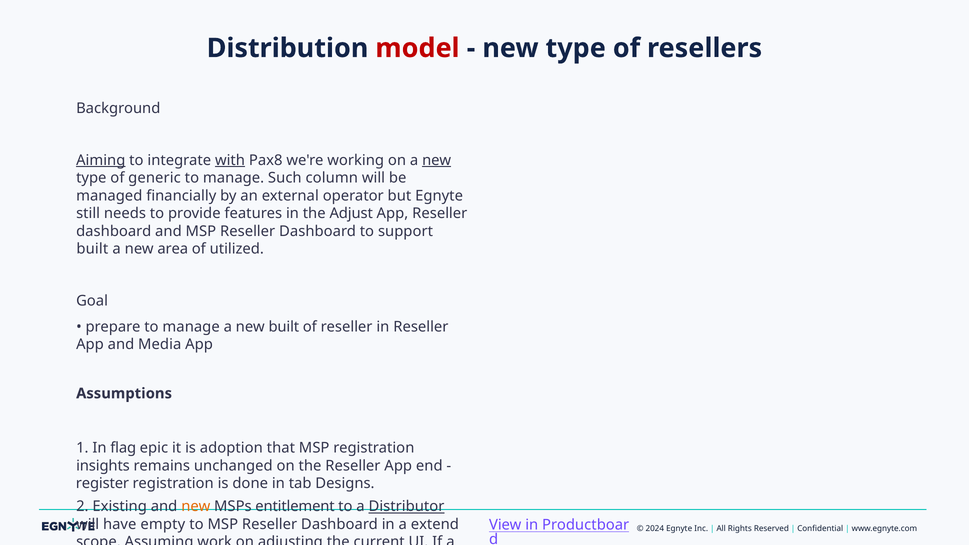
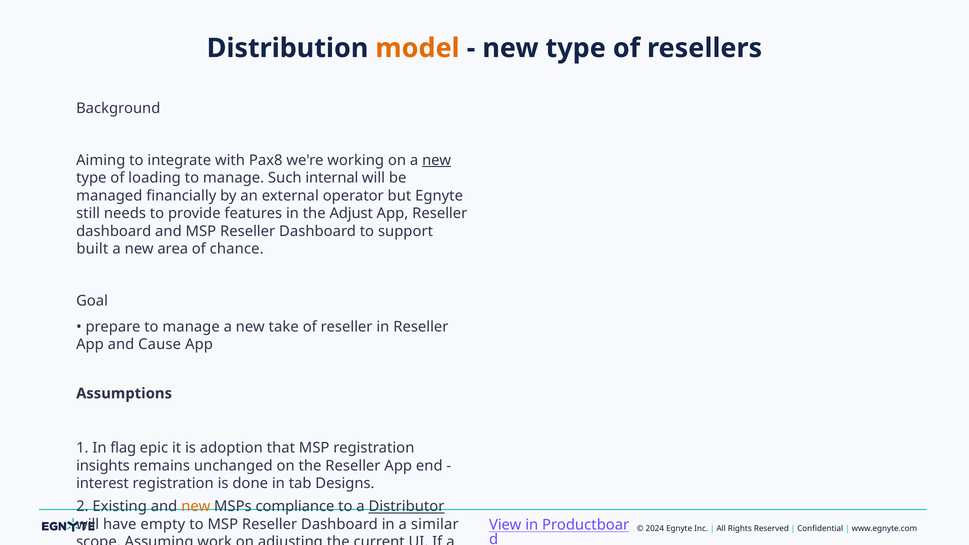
model at (418, 48) colour: red -> orange
Aiming underline: present -> none
with underline: present -> none
generic: generic -> loading
Such column: column -> internal
utilized: utilized -> chance
new built: built -> take
Media: Media -> Cause
register: register -> interest
entitlement: entitlement -> compliance
extend: extend -> similar
